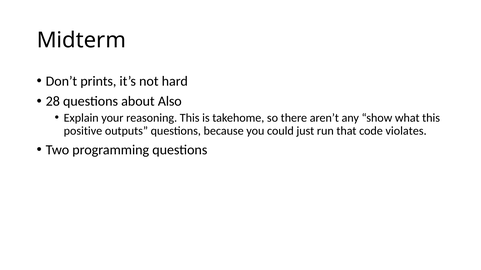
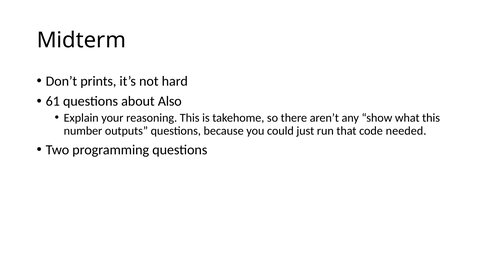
28: 28 -> 61
positive: positive -> number
violates: violates -> needed
